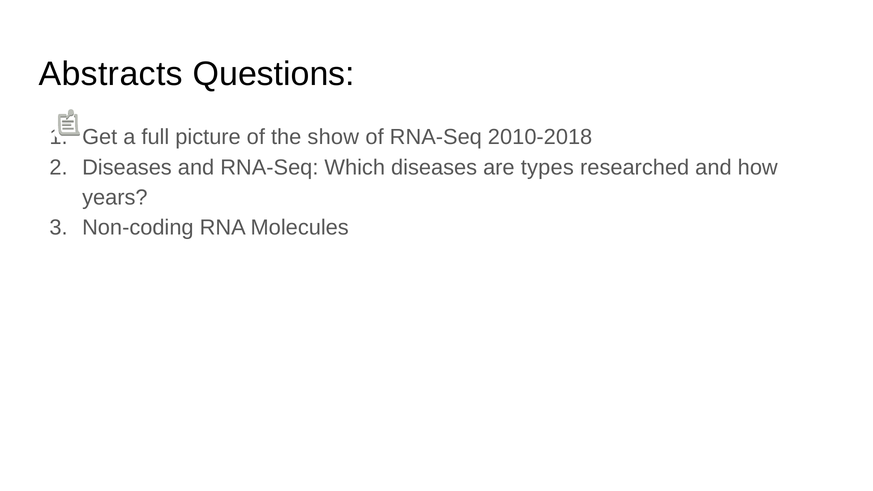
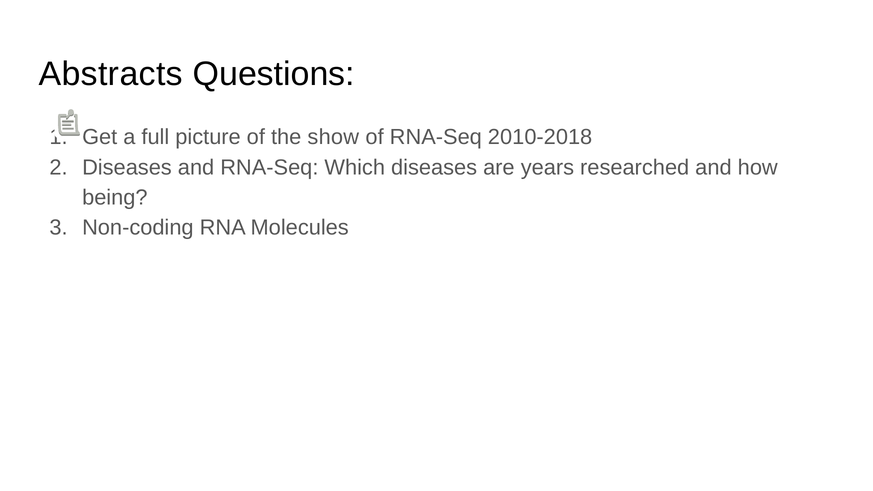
types: types -> years
years: years -> being
